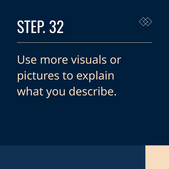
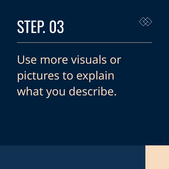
32: 32 -> 03
